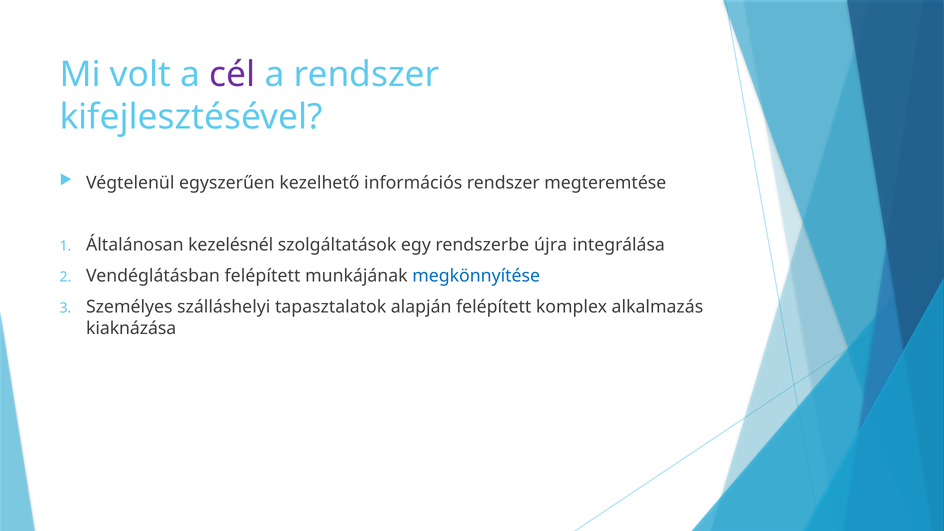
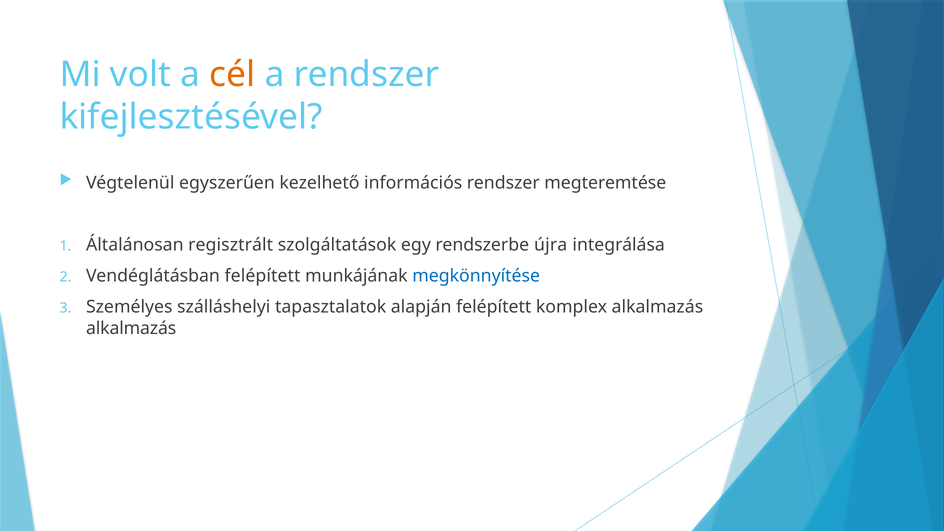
cél colour: purple -> orange
kezelésnél: kezelésnél -> regisztrált
kiaknázása at (131, 328): kiaknázása -> alkalmazás
